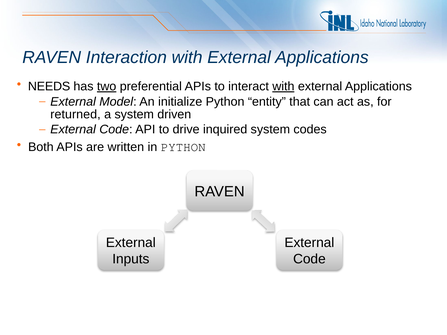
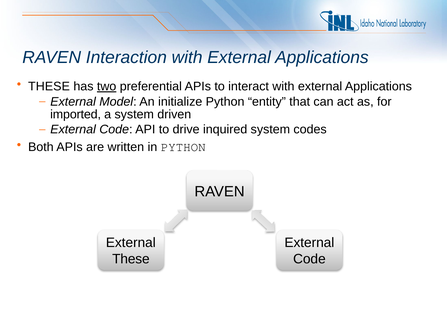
NEEDS at (49, 87): NEEDS -> THESE
with at (283, 87) underline: present -> none
returned: returned -> imported
Inputs at (131, 259): Inputs -> These
